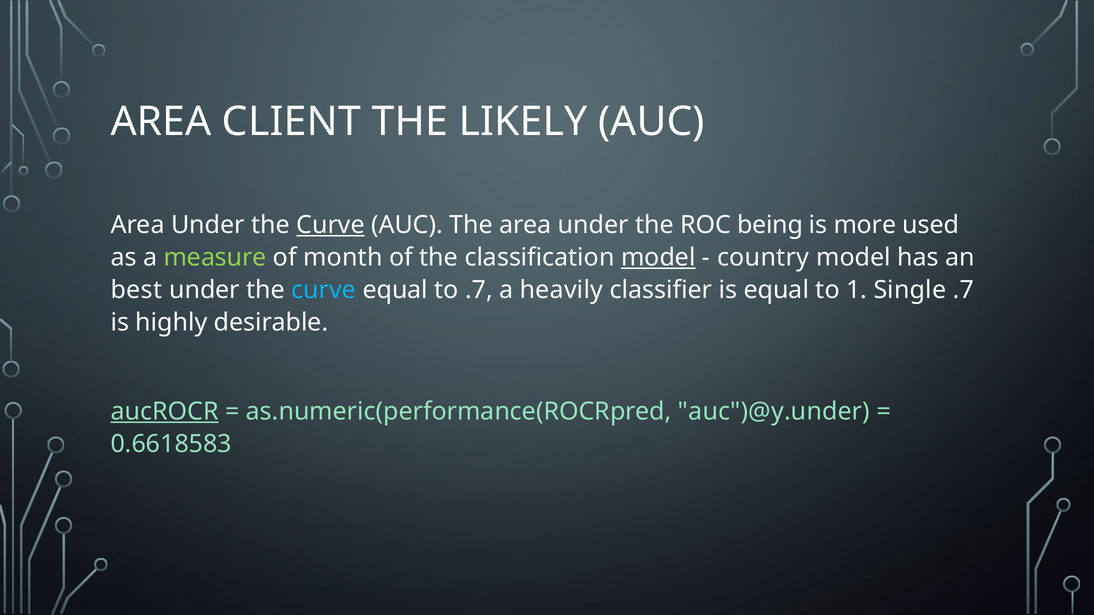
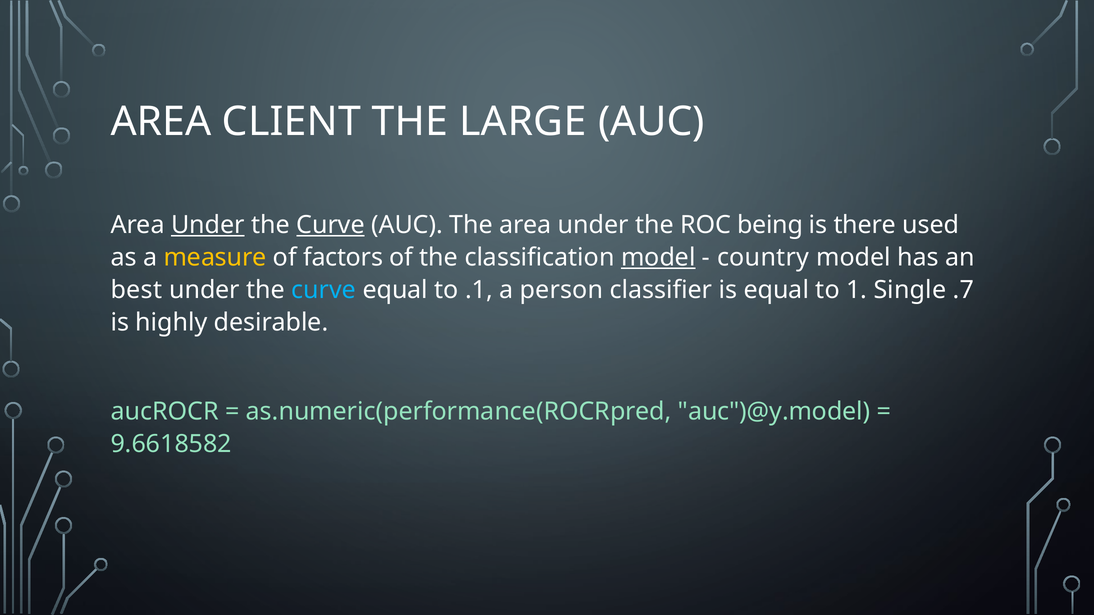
LIKELY: LIKELY -> LARGE
Under at (208, 225) underline: none -> present
more: more -> there
measure colour: light green -> yellow
month: month -> factors
to .7: .7 -> .1
heavily: heavily -> person
aucROCR underline: present -> none
auc")@y.under: auc")@y.under -> auc")@y.model
0.6618583: 0.6618583 -> 9.6618582
